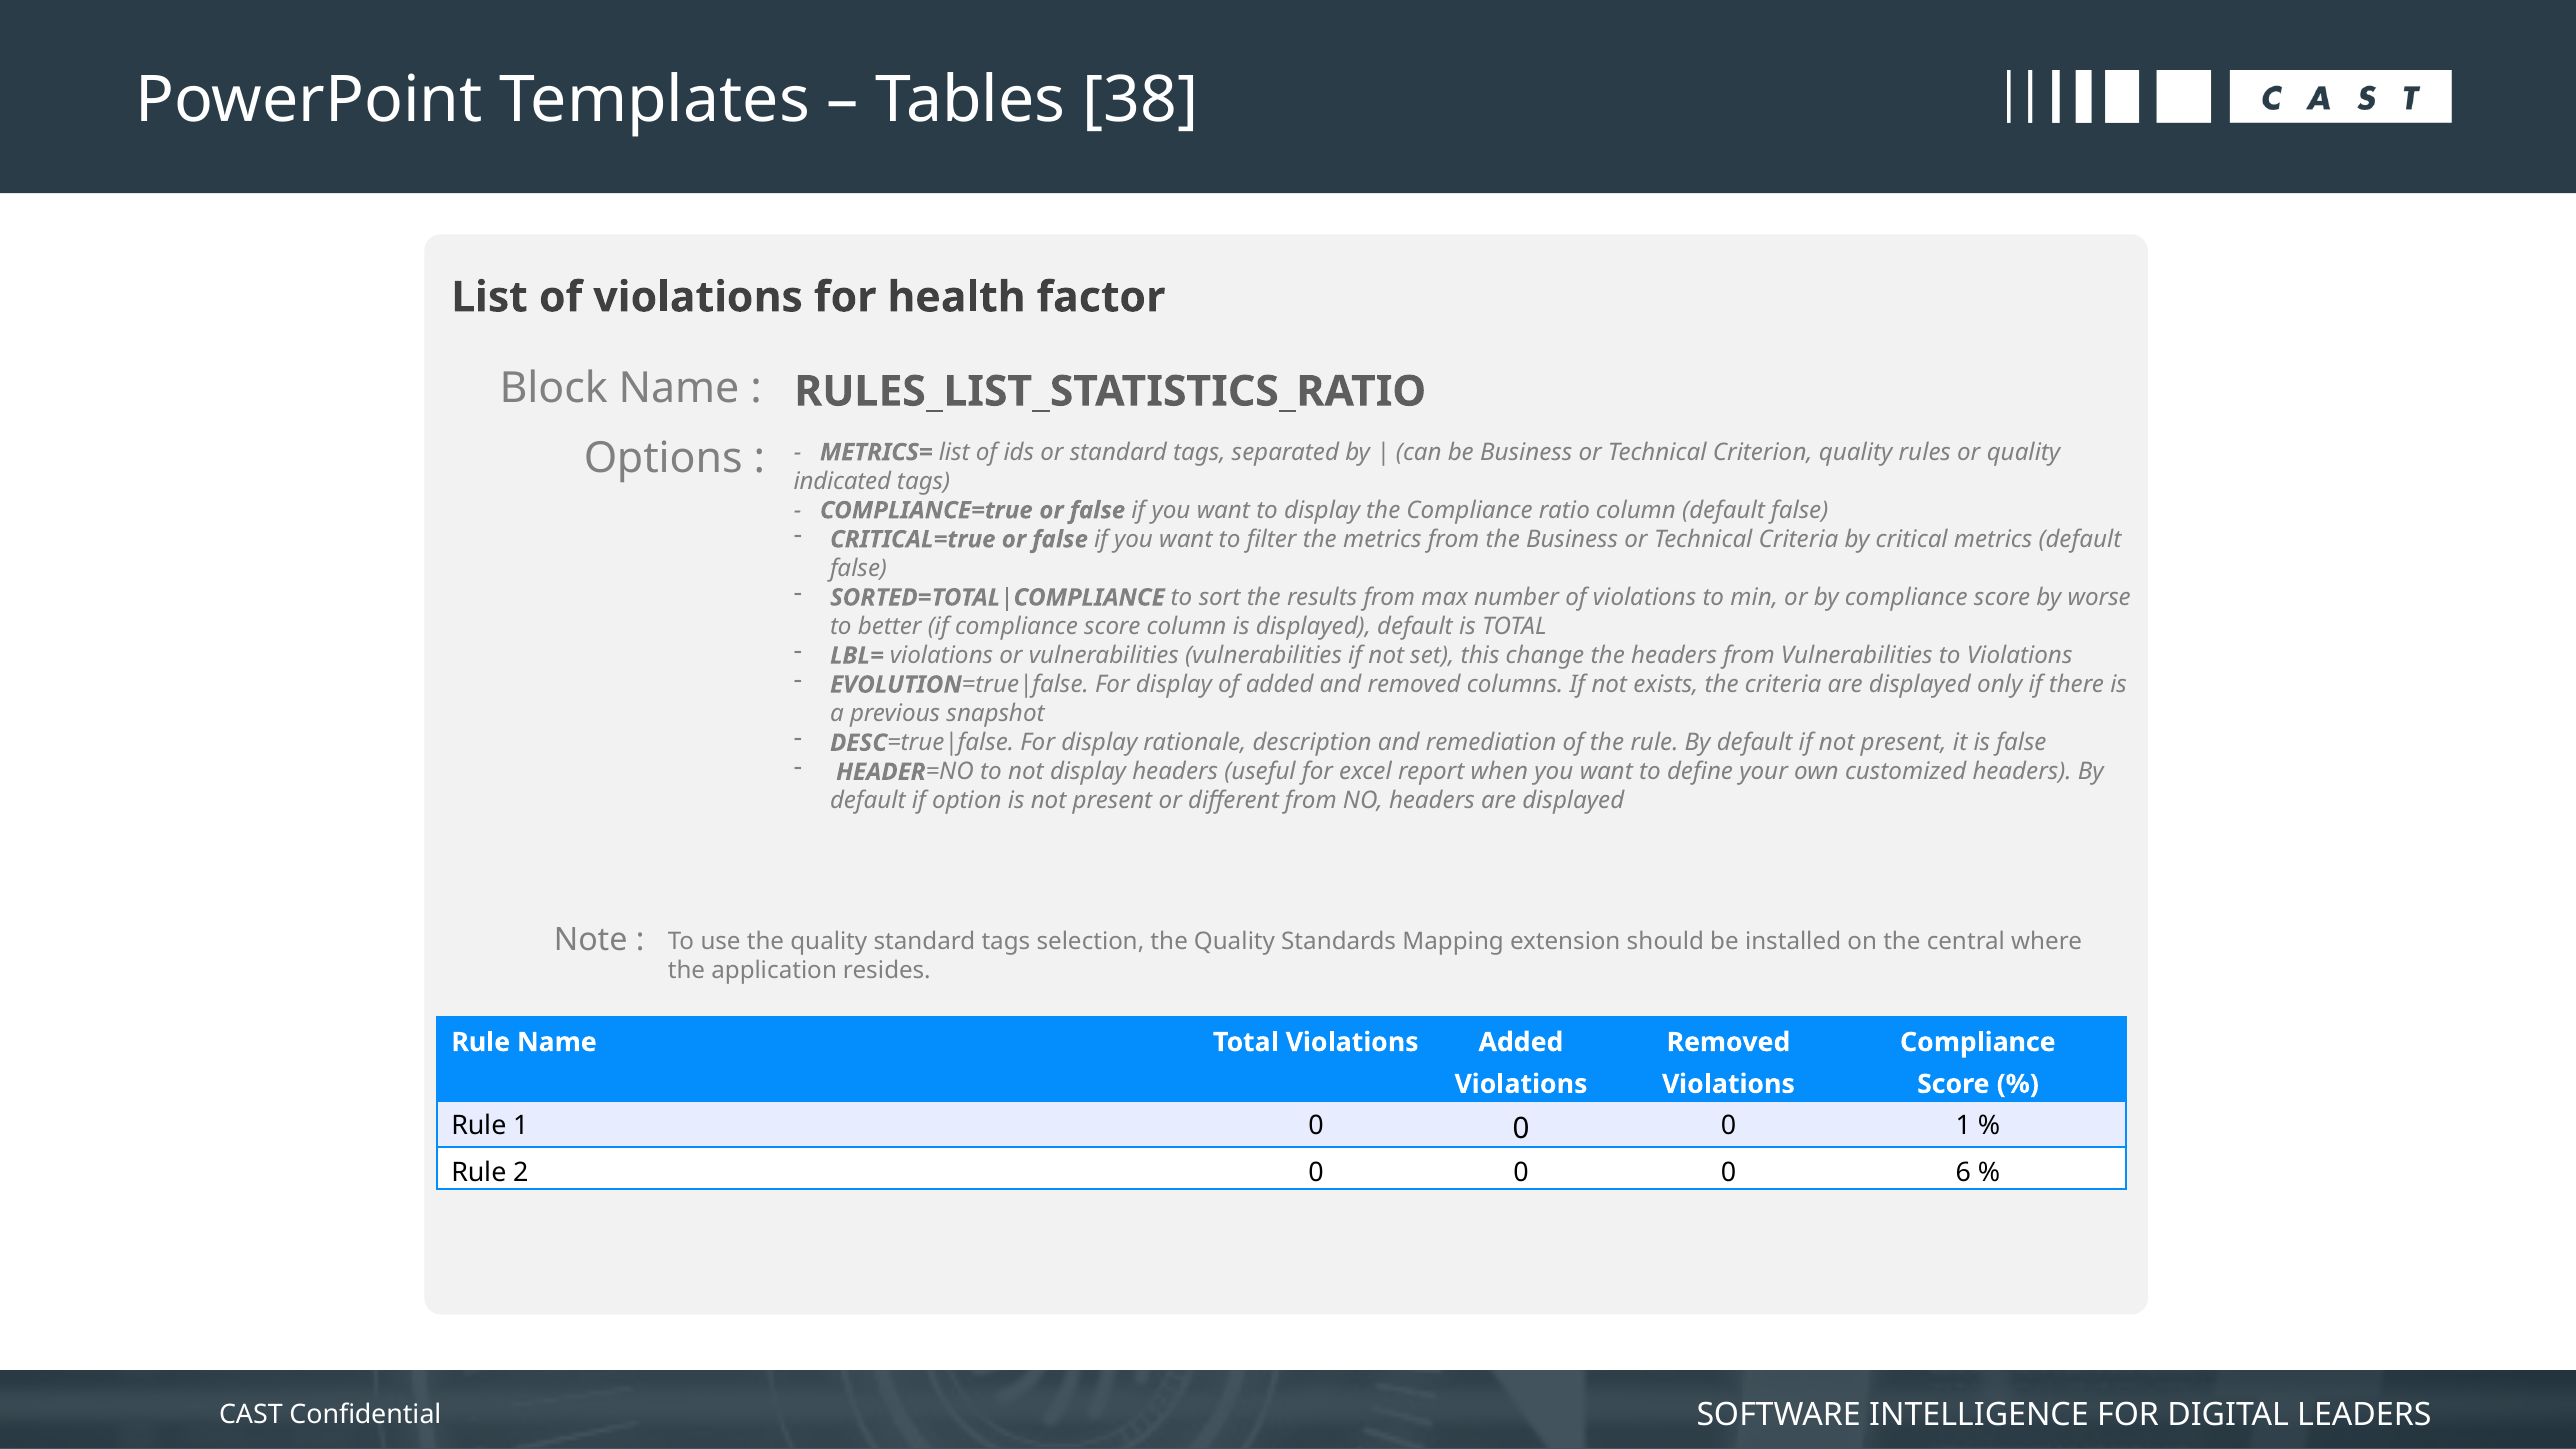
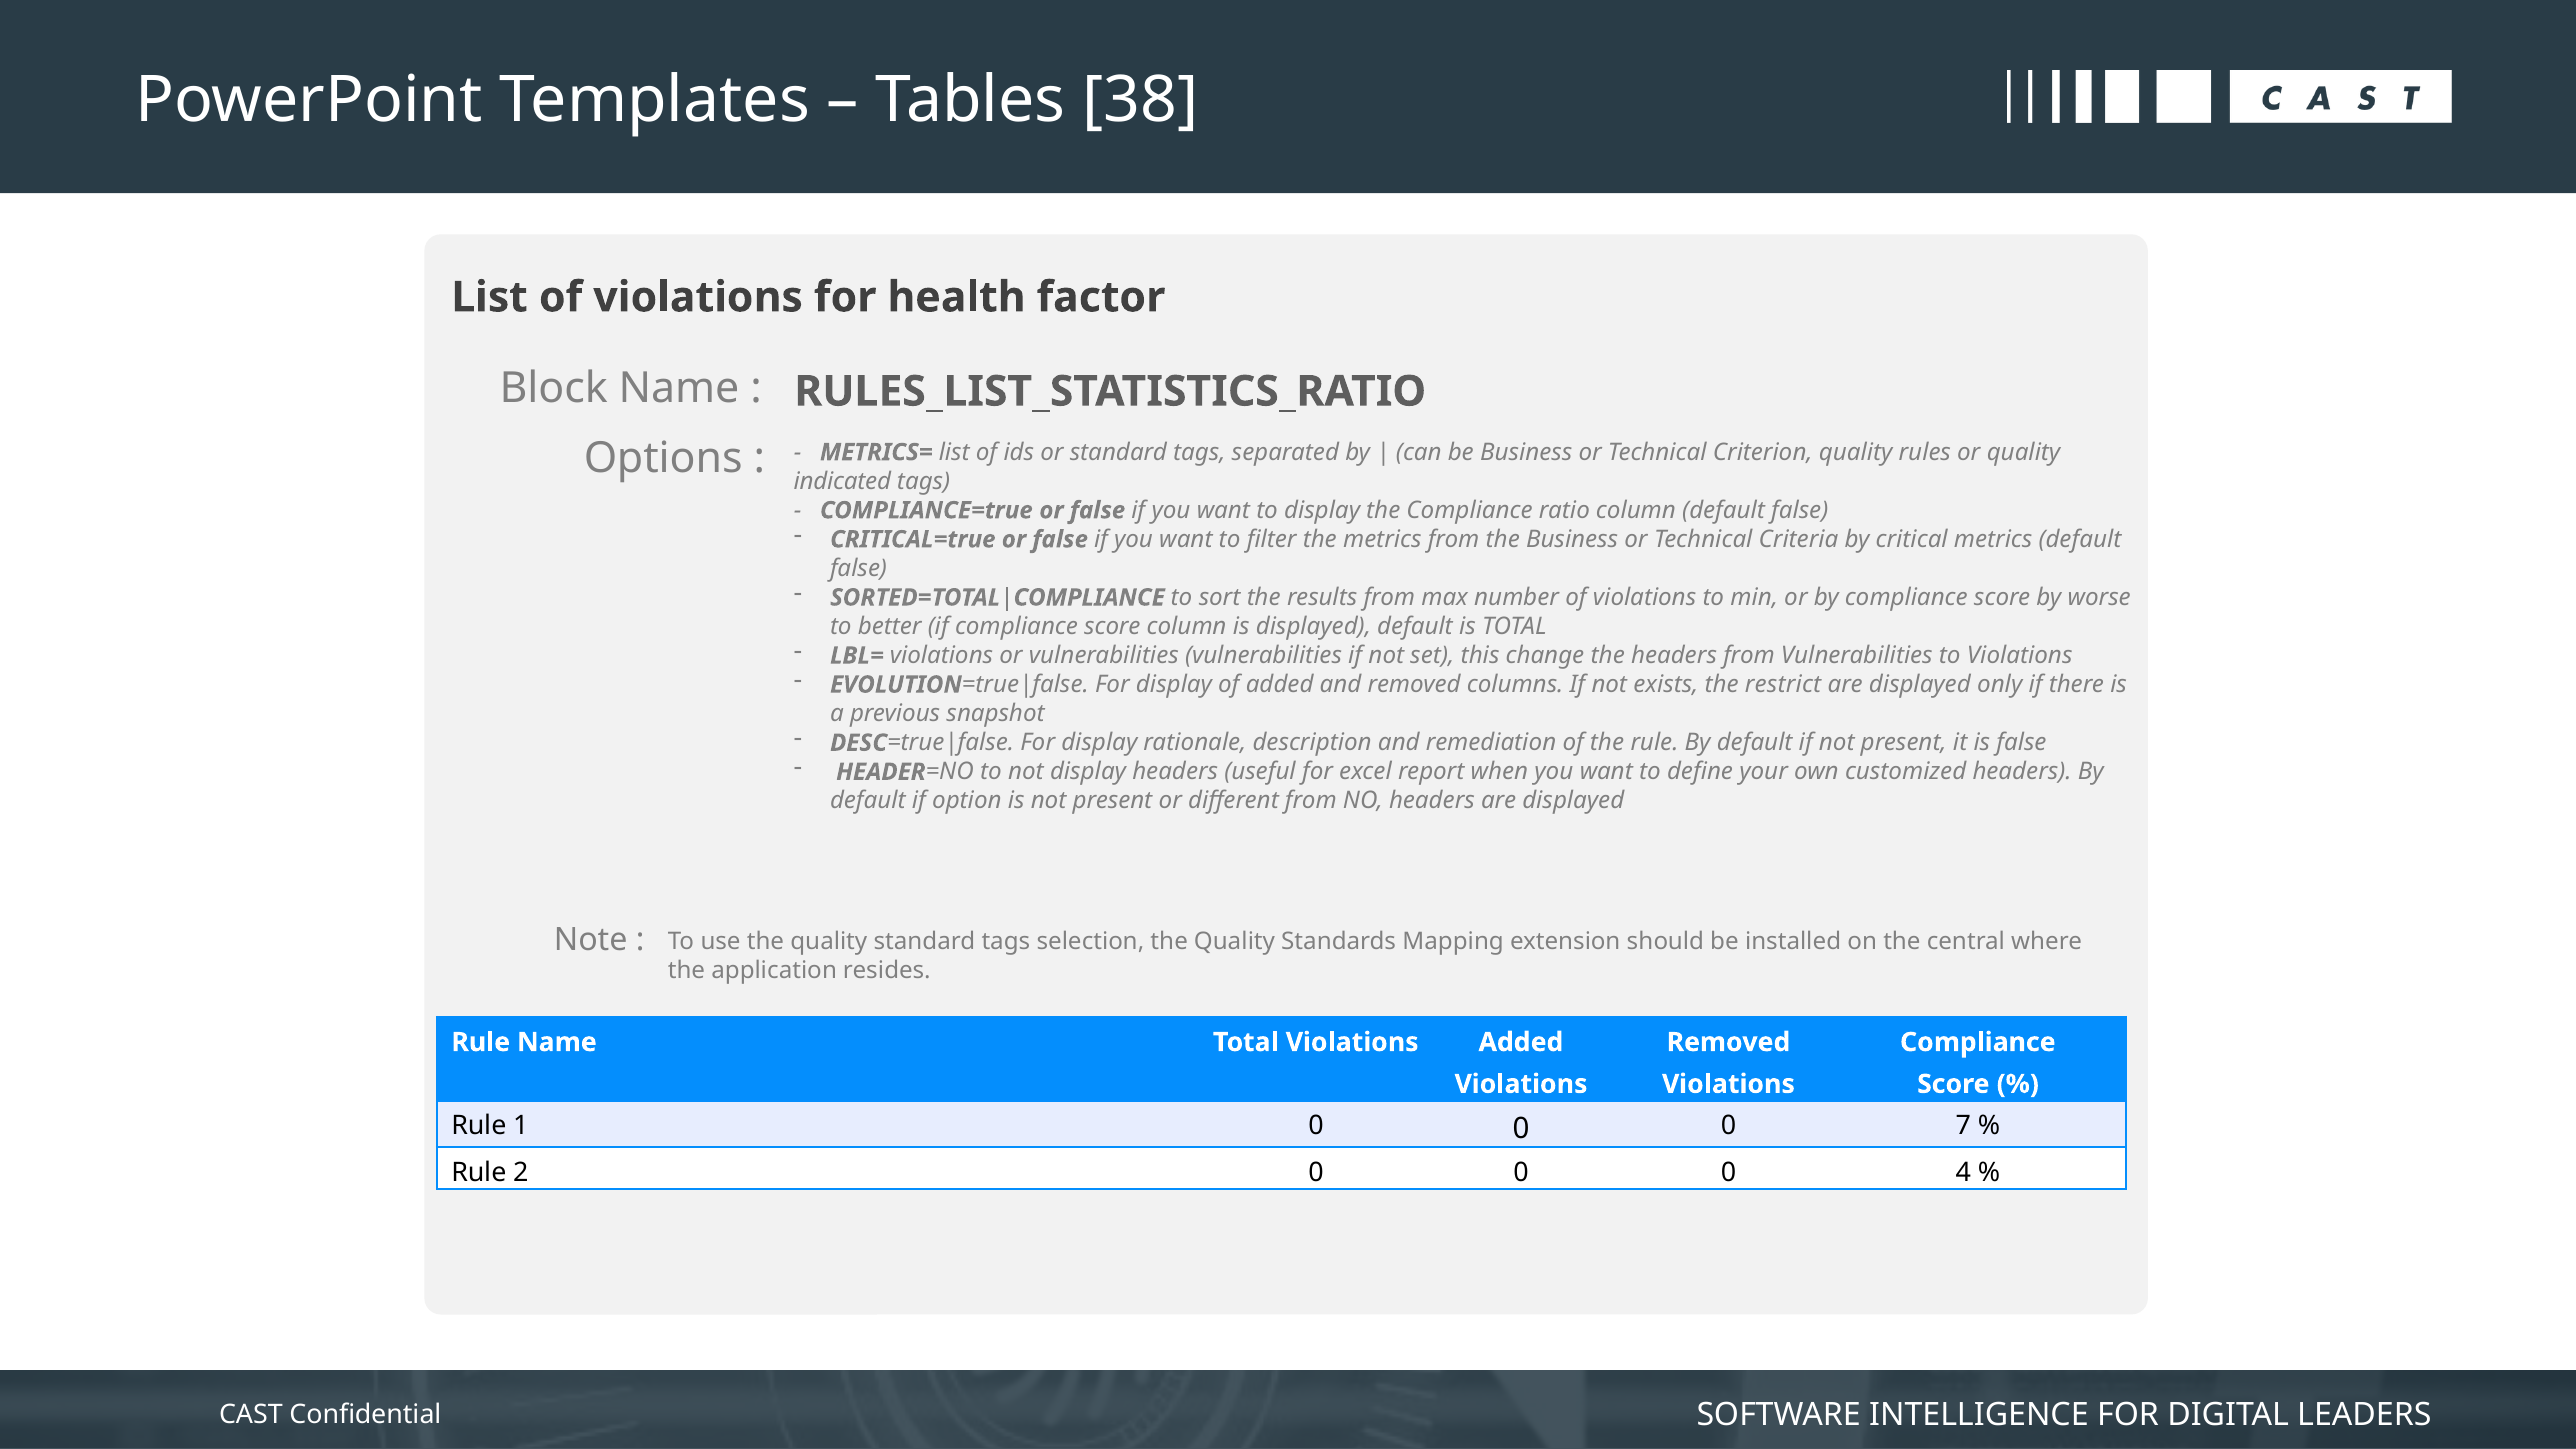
the criteria: criteria -> restrict
0 1: 1 -> 7
6: 6 -> 4
